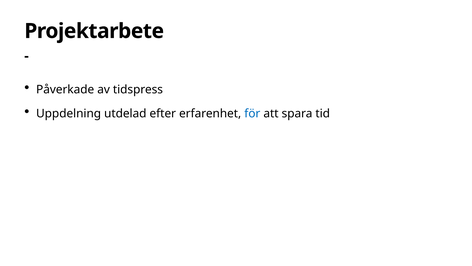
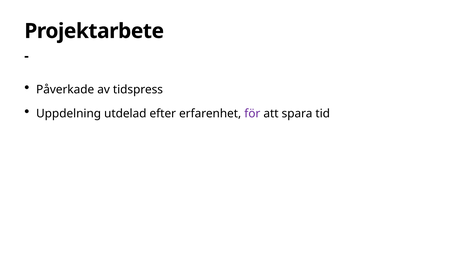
för colour: blue -> purple
